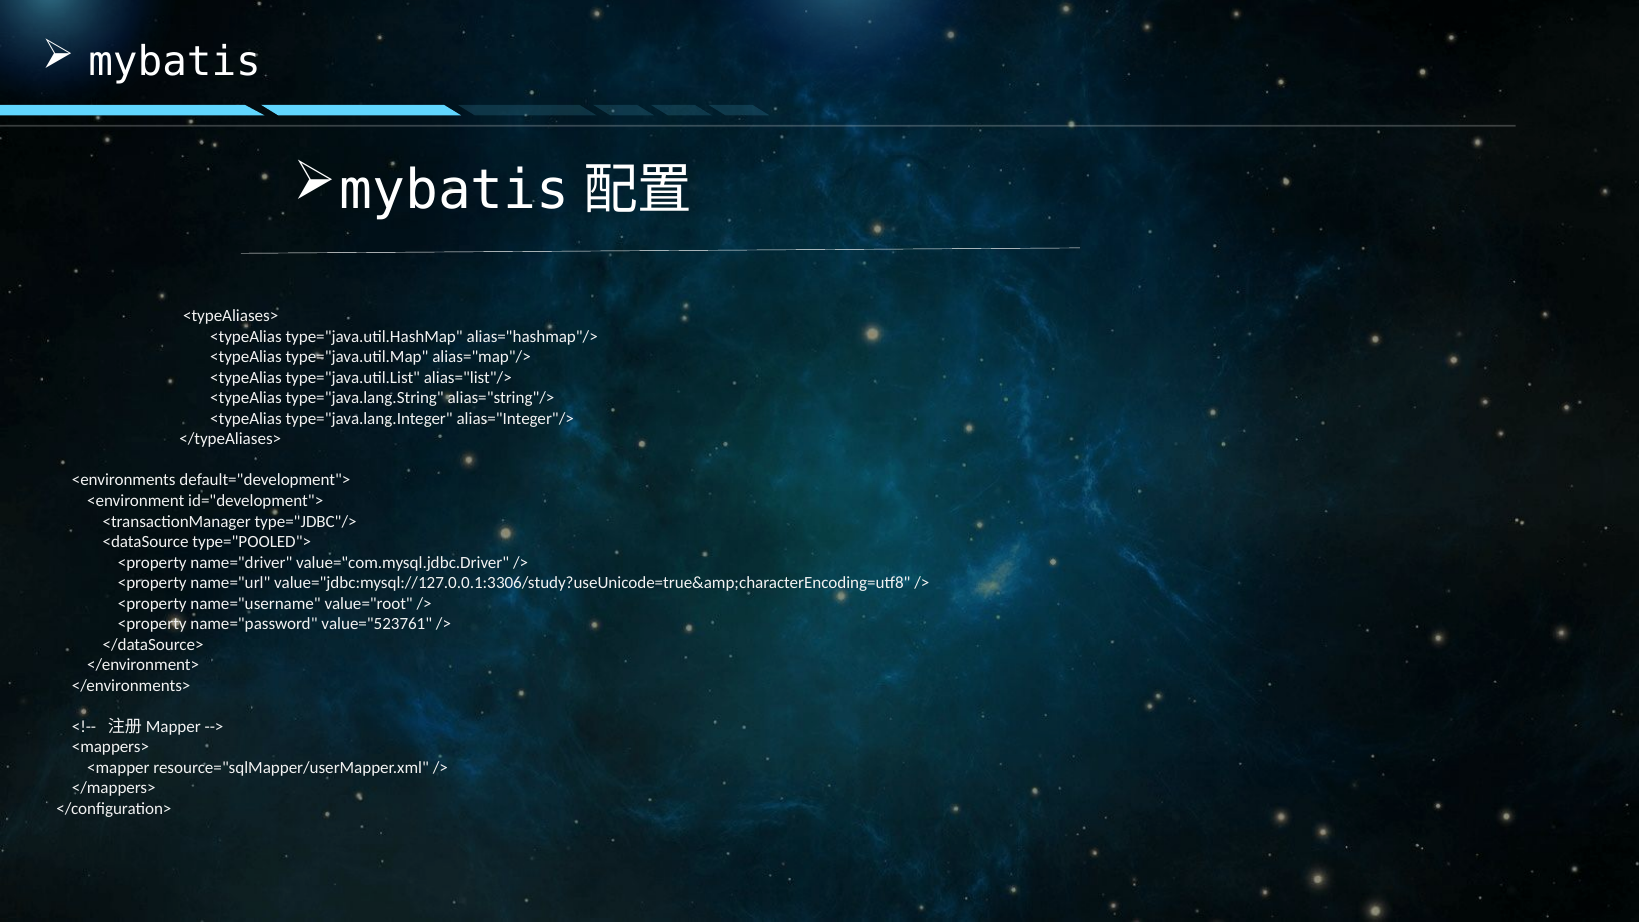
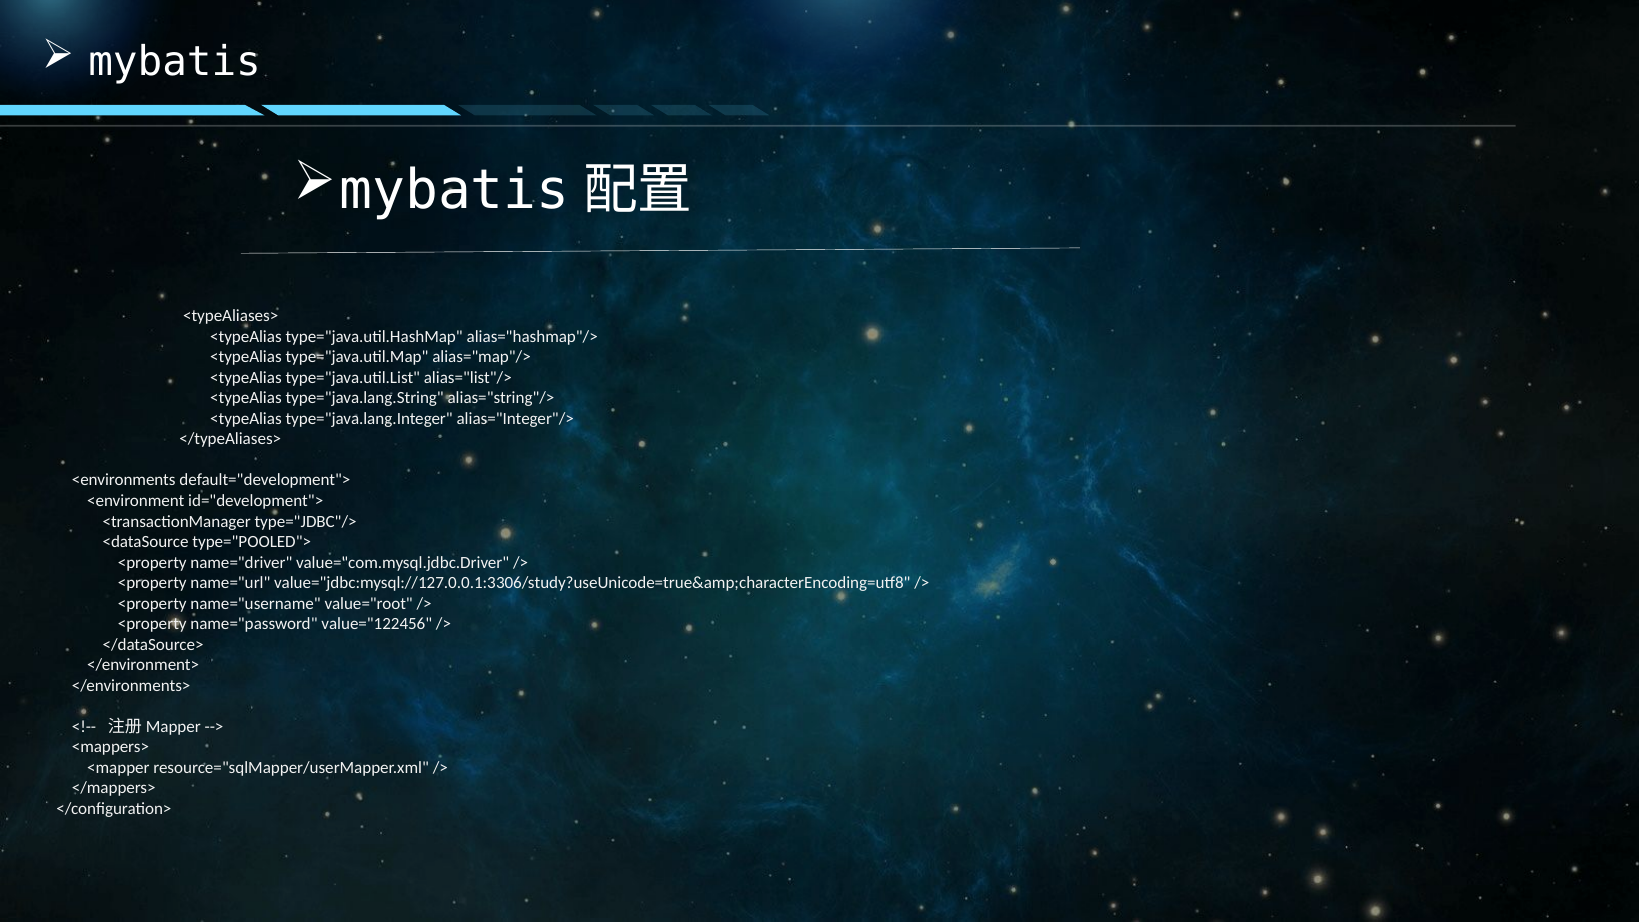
value="523761: value="523761 -> value="122456
